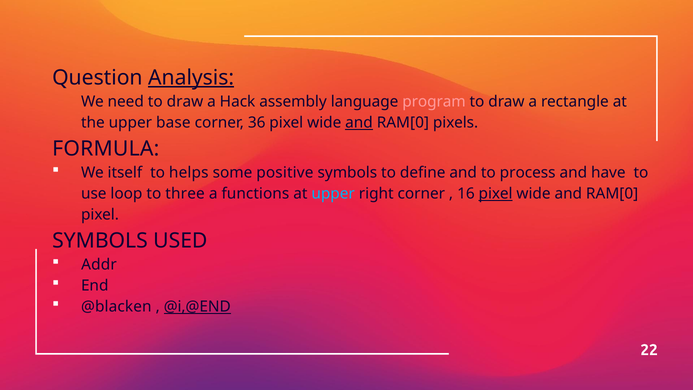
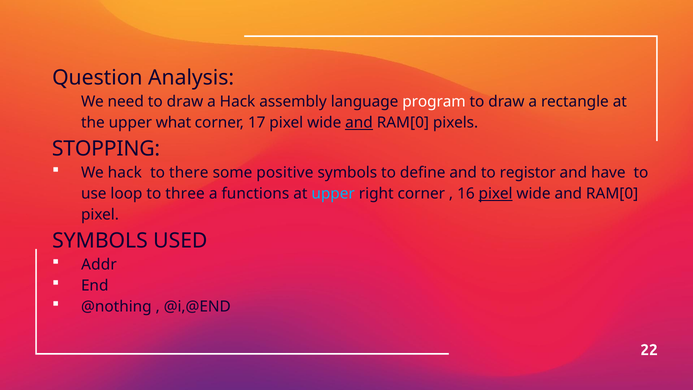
Analysis underline: present -> none
program colour: pink -> white
base: base -> what
36: 36 -> 17
FORMULA: FORMULA -> STOPPING
We itself: itself -> hack
helps: helps -> there
process: process -> registor
@blacken: @blacken -> @nothing
@i,@END underline: present -> none
